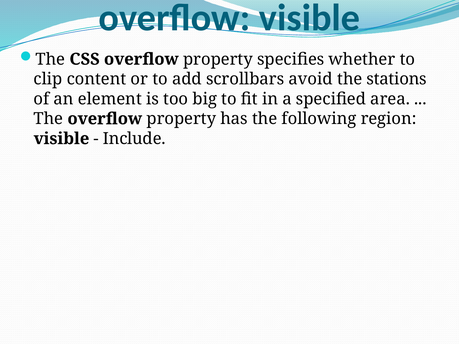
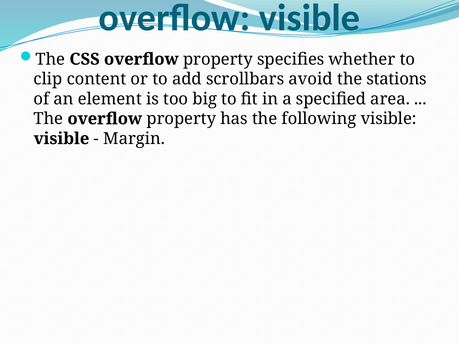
following region: region -> visible
Include: Include -> Margin
